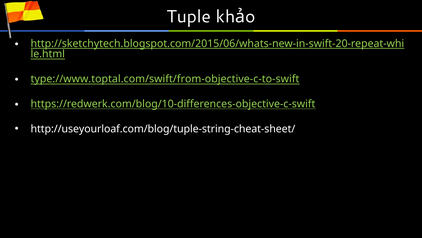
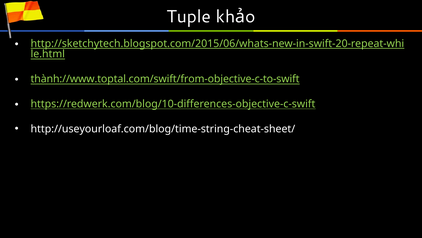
type://www.toptal.com/swift/from-objective-c-to-swift: type://www.toptal.com/swift/from-objective-c-to-swift -> thành://www.toptal.com/swift/from-objective-c-to-swift
http://useyourloaf.com/blog/tuple-string-cheat-sheet/: http://useyourloaf.com/blog/tuple-string-cheat-sheet/ -> http://useyourloaf.com/blog/time-string-cheat-sheet/
